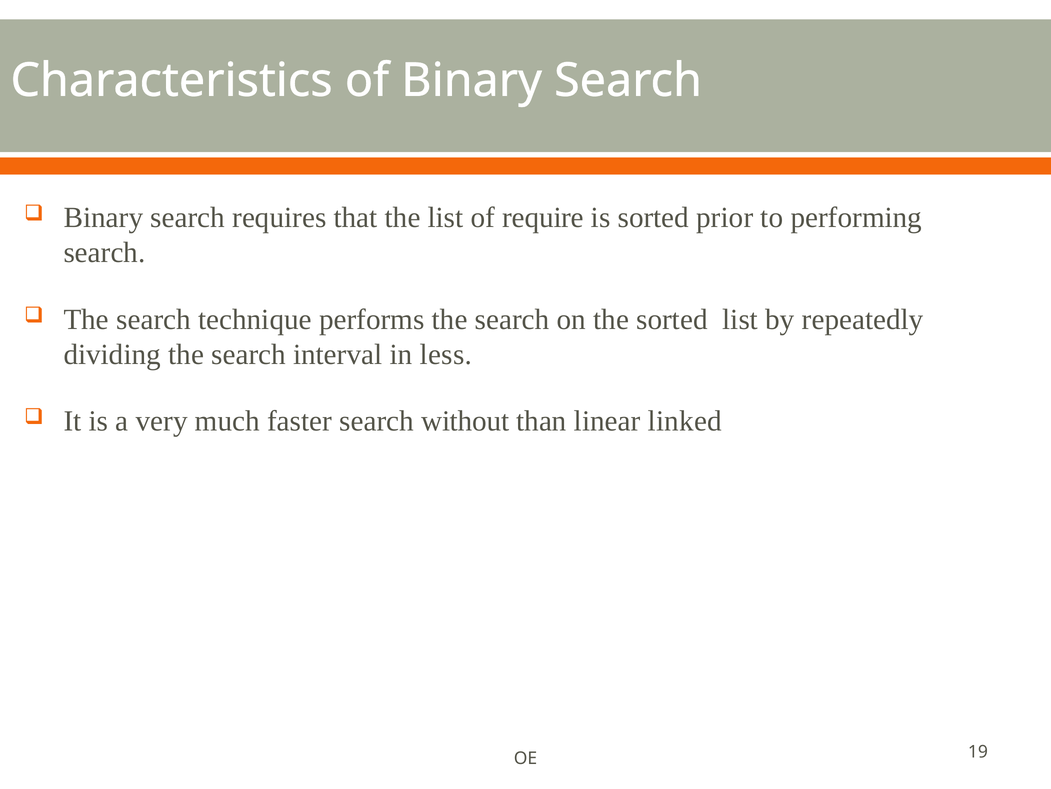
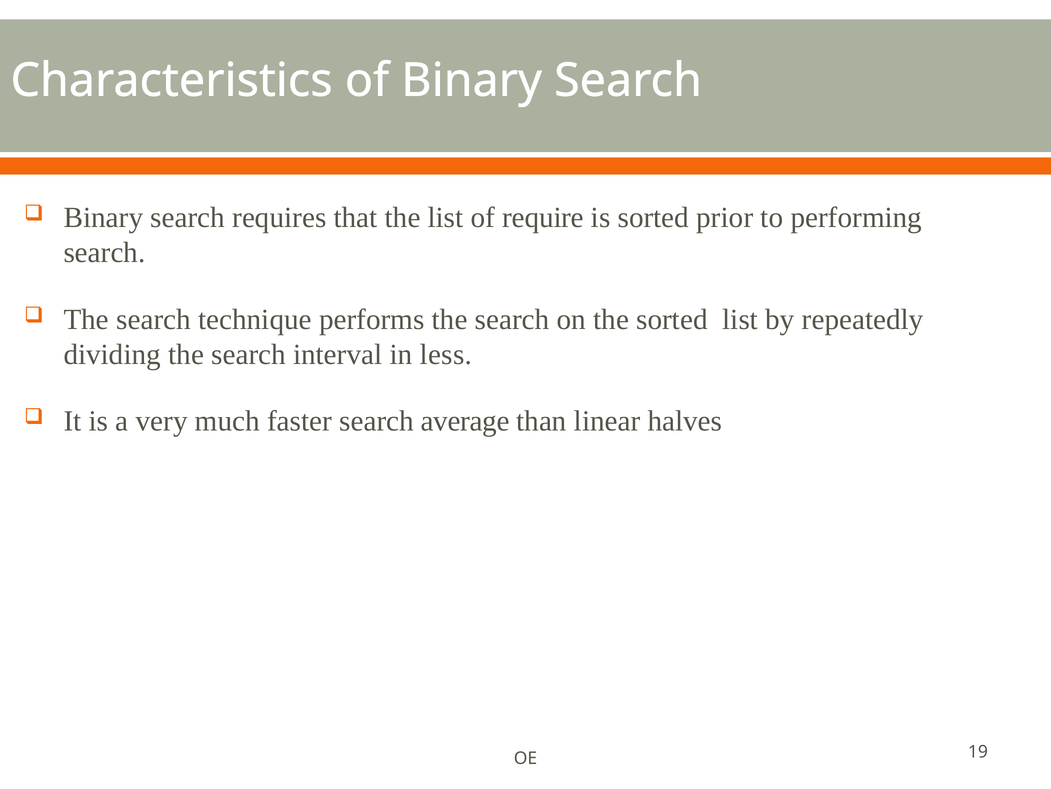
without: without -> average
linked: linked -> halves
